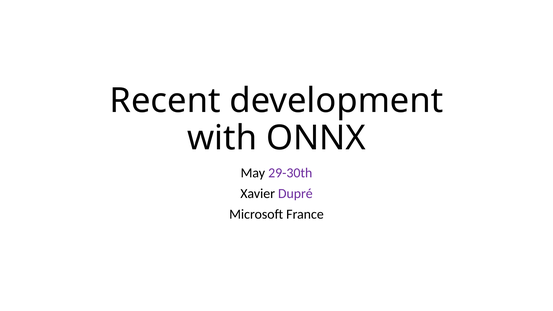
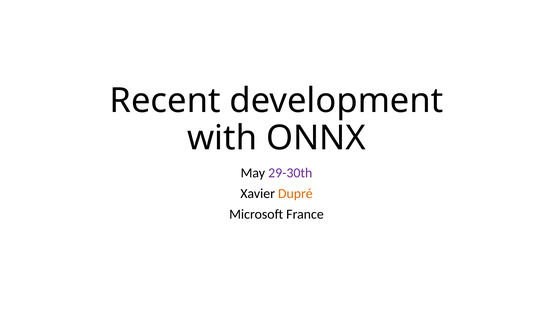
Dupré colour: purple -> orange
